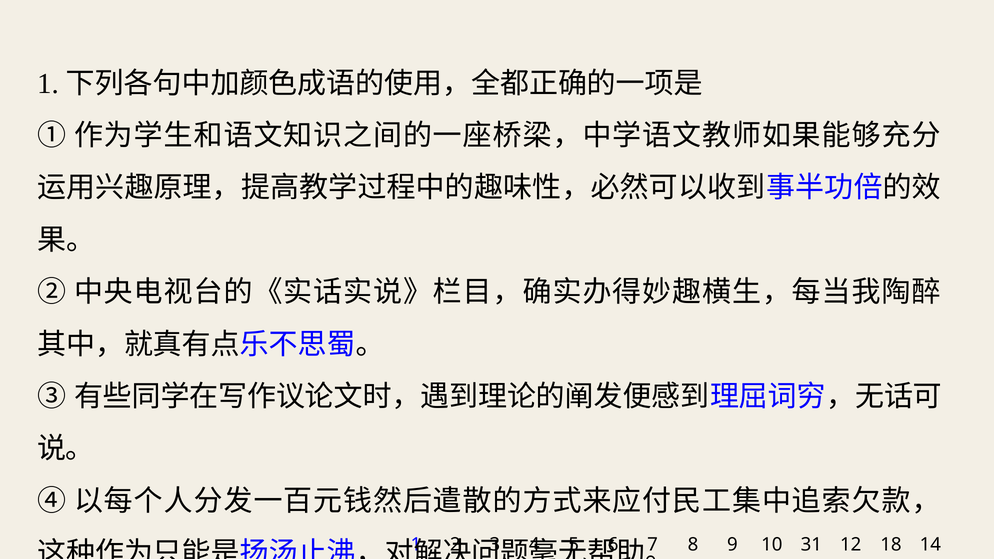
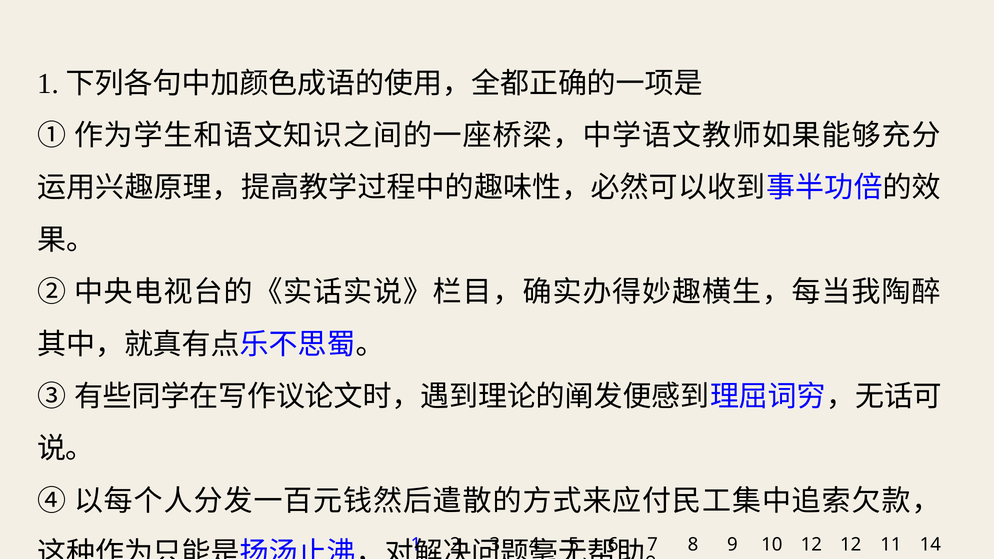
18: 18 -> 11
8 31: 31 -> 12
